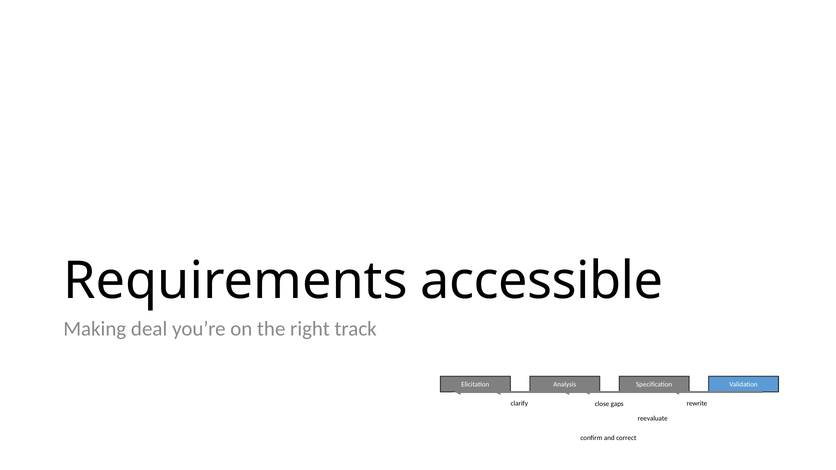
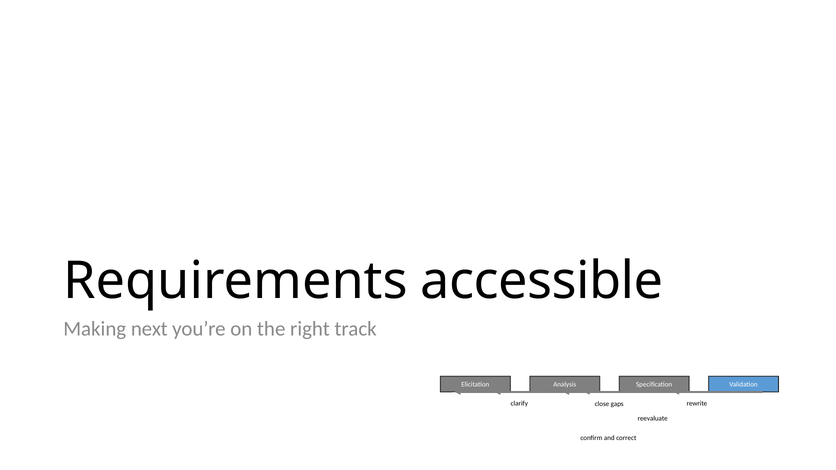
deal: deal -> next
